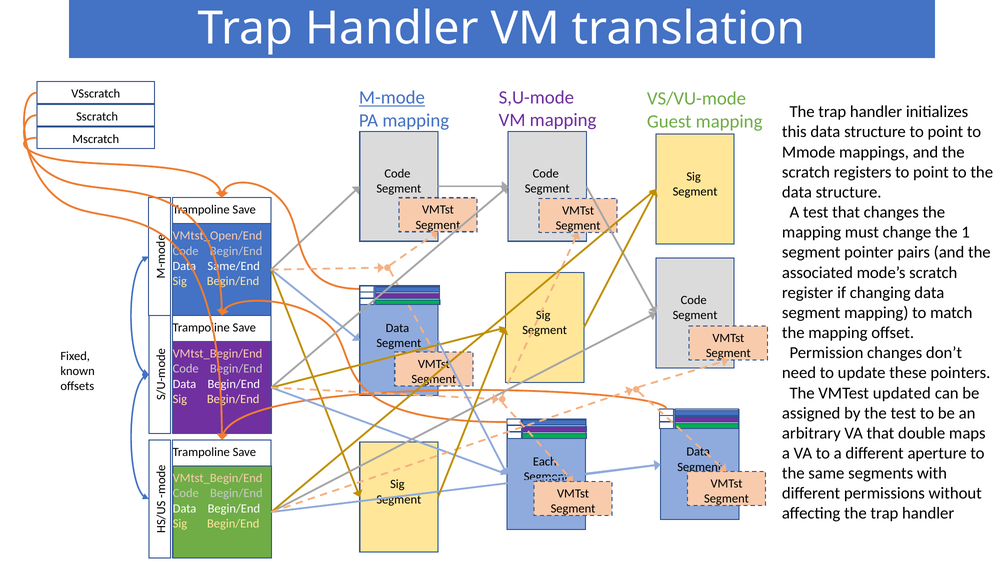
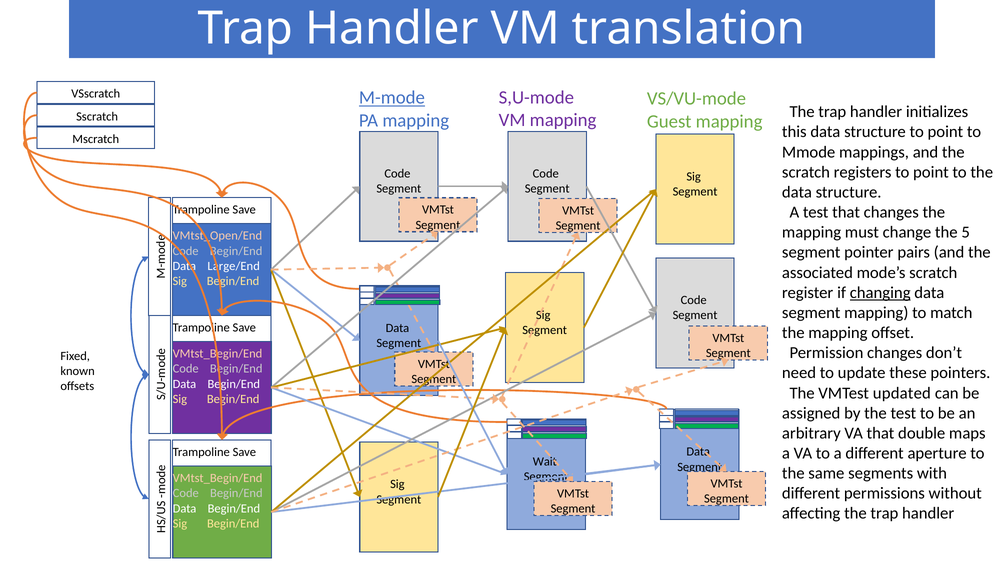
1: 1 -> 5
Same/End: Same/End -> Large/End
changing underline: none -> present
Each: Each -> Wait
